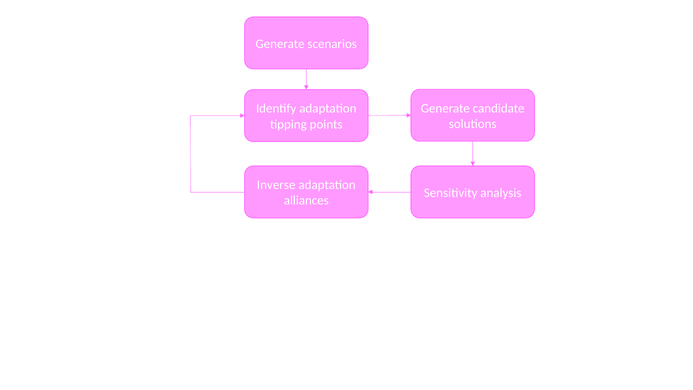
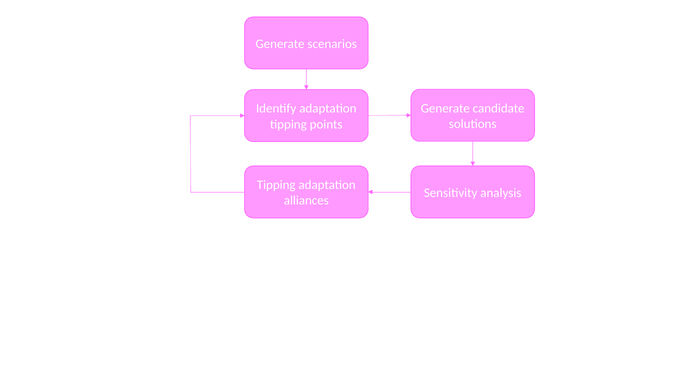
Inverse at (276, 185): Inverse -> Tipping
